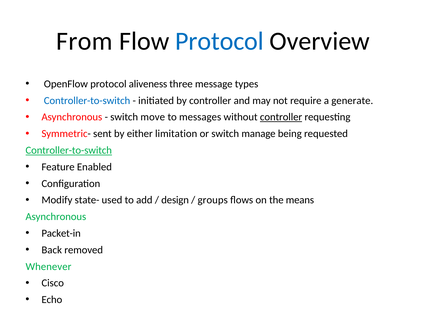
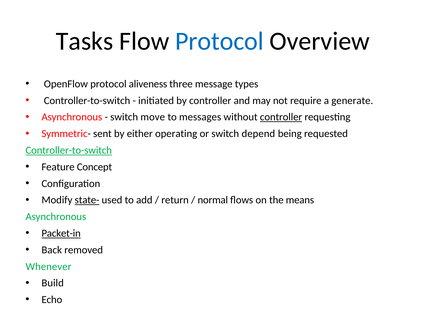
From: From -> Tasks
Controller-to-switch at (87, 100) colour: blue -> black
limitation: limitation -> operating
manage: manage -> depend
Enabled: Enabled -> Concept
state- underline: none -> present
design: design -> return
groups: groups -> normal
Packet-in underline: none -> present
Cisco: Cisco -> Build
